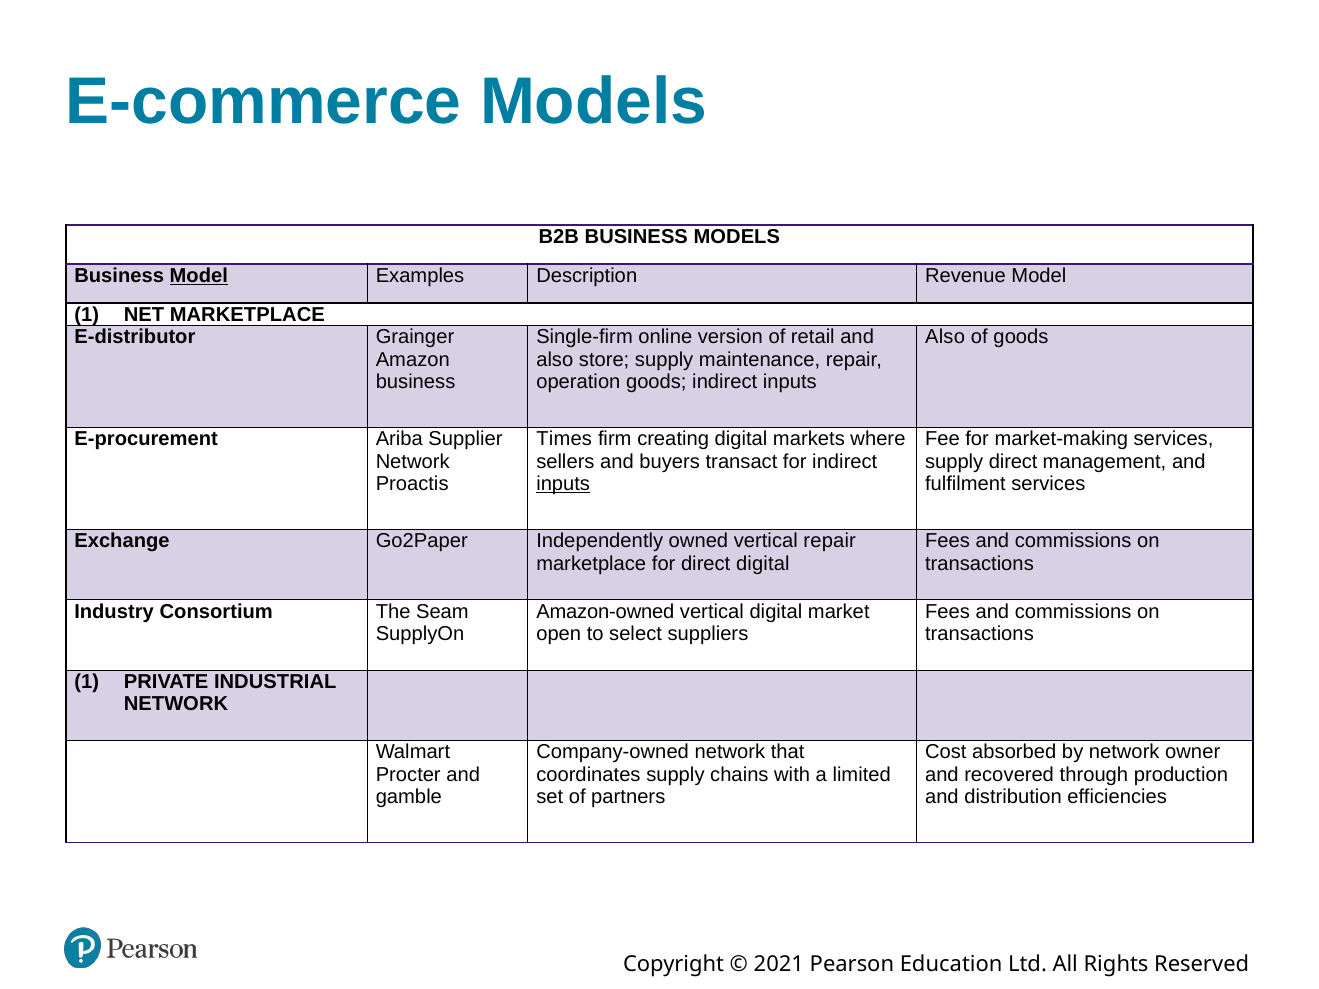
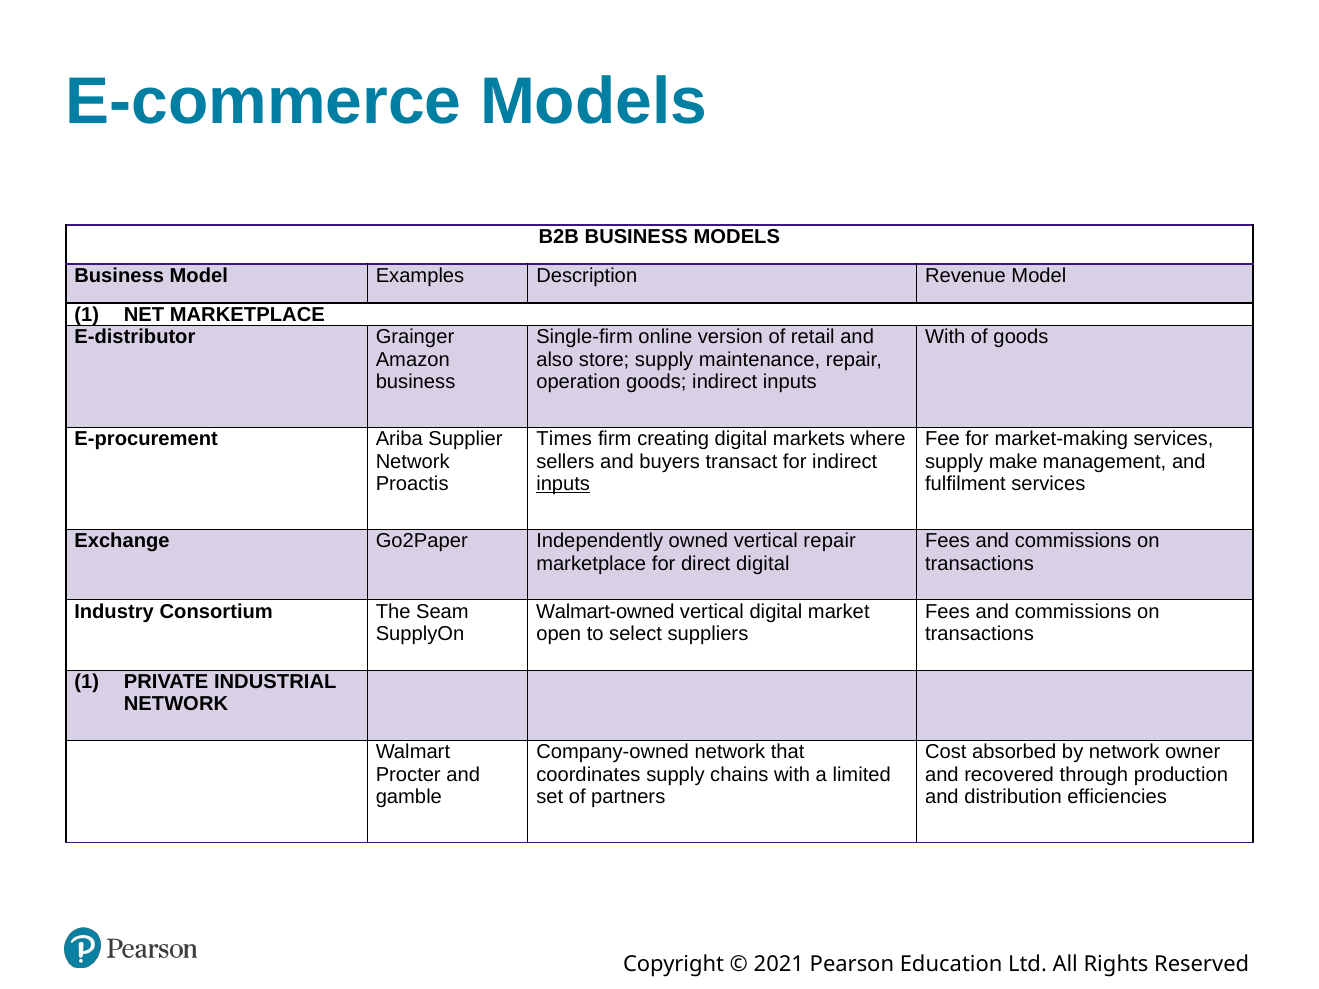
Model at (199, 276) underline: present -> none
Also at (945, 337): Also -> With
supply direct: direct -> make
Amazon-owned: Amazon-owned -> Walmart-owned
